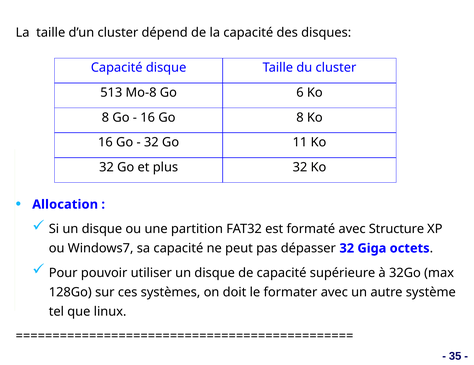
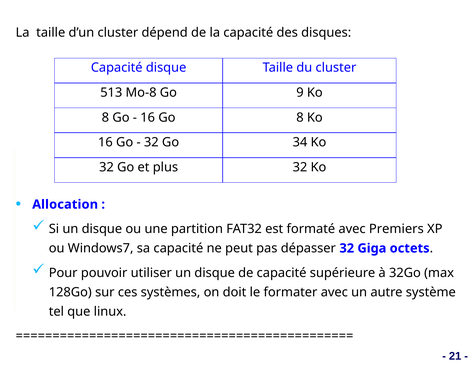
6: 6 -> 9
11: 11 -> 34
Structure: Structure -> Premiers
35: 35 -> 21
